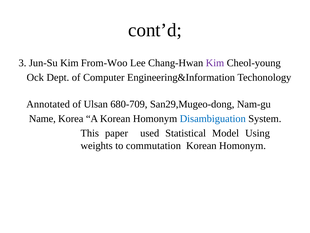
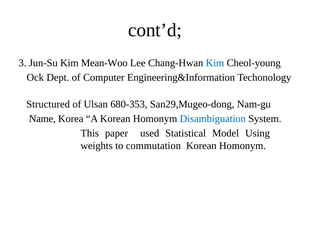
From-Woo: From-Woo -> Mean-Woo
Kim at (215, 63) colour: purple -> blue
Annotated: Annotated -> Structured
680-709: 680-709 -> 680-353
